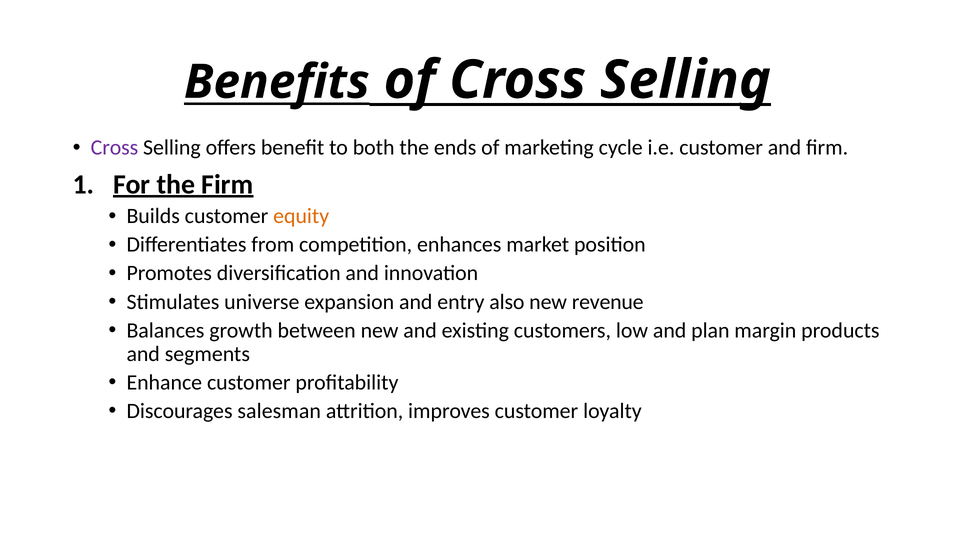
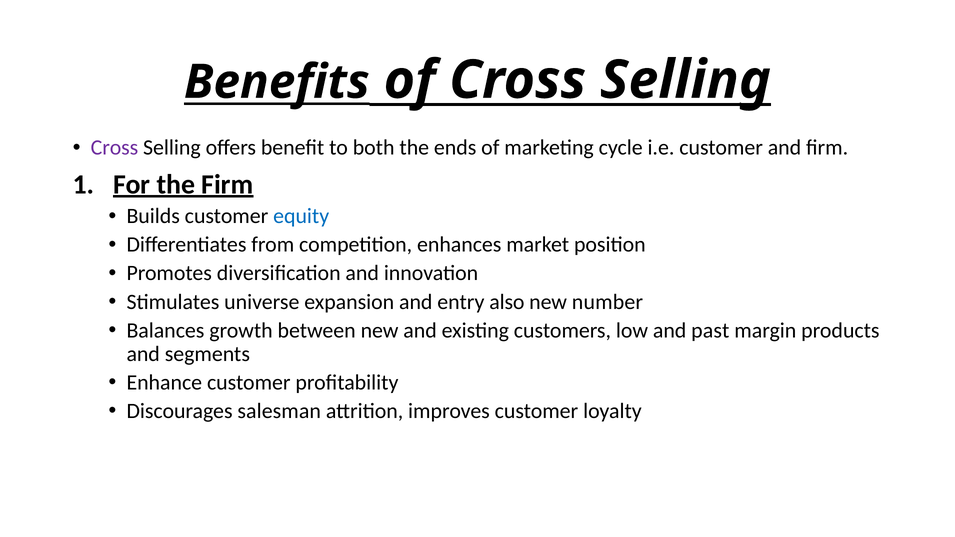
equity colour: orange -> blue
revenue: revenue -> number
plan: plan -> past
